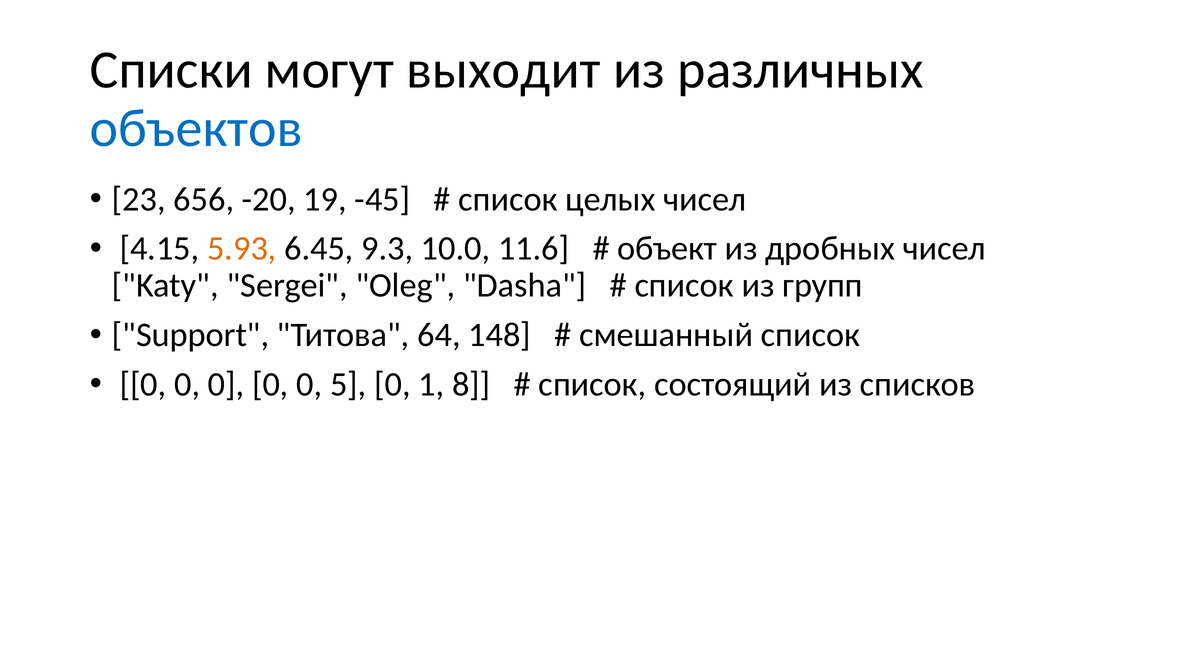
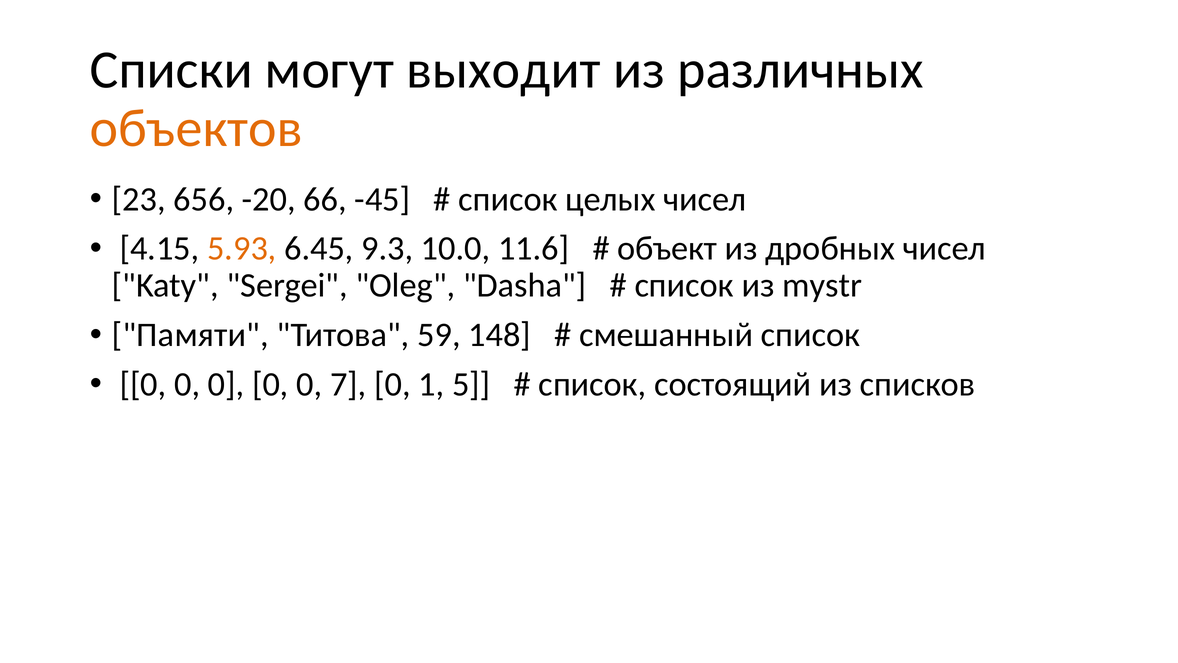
объектов colour: blue -> orange
19: 19 -> 66
групп: групп -> mystr
Support: Support -> Памяти
64: 64 -> 59
5: 5 -> 7
8: 8 -> 5
